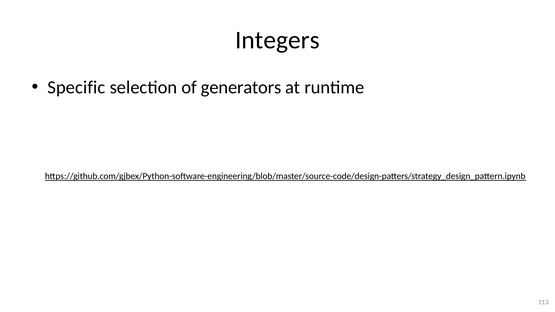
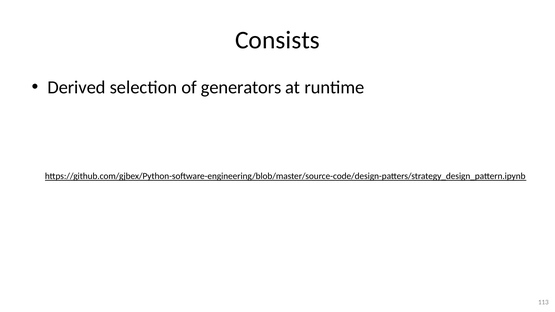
Integers: Integers -> Consists
Specific: Specific -> Derived
